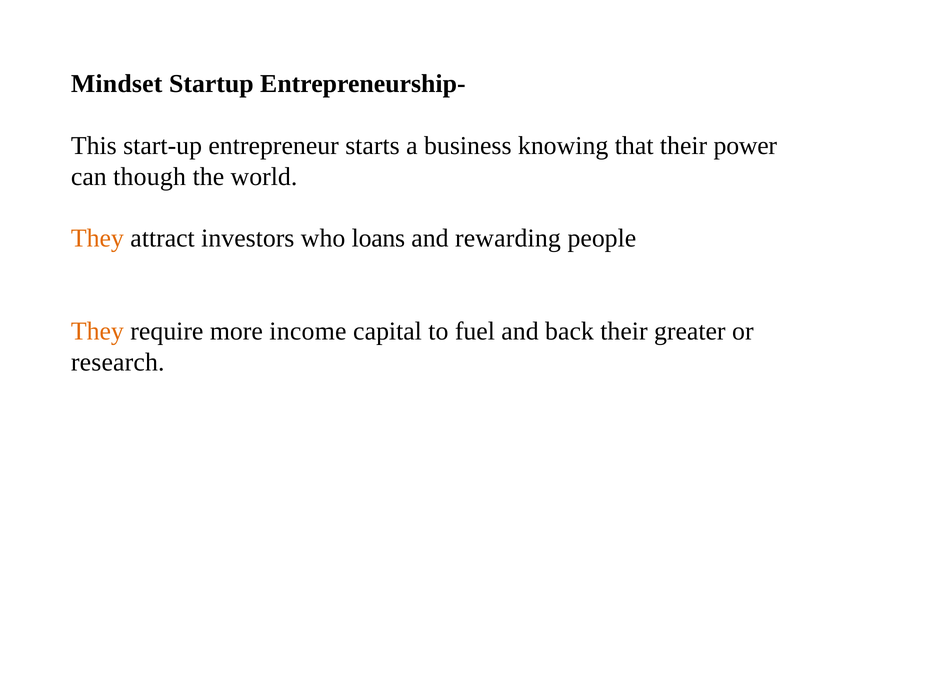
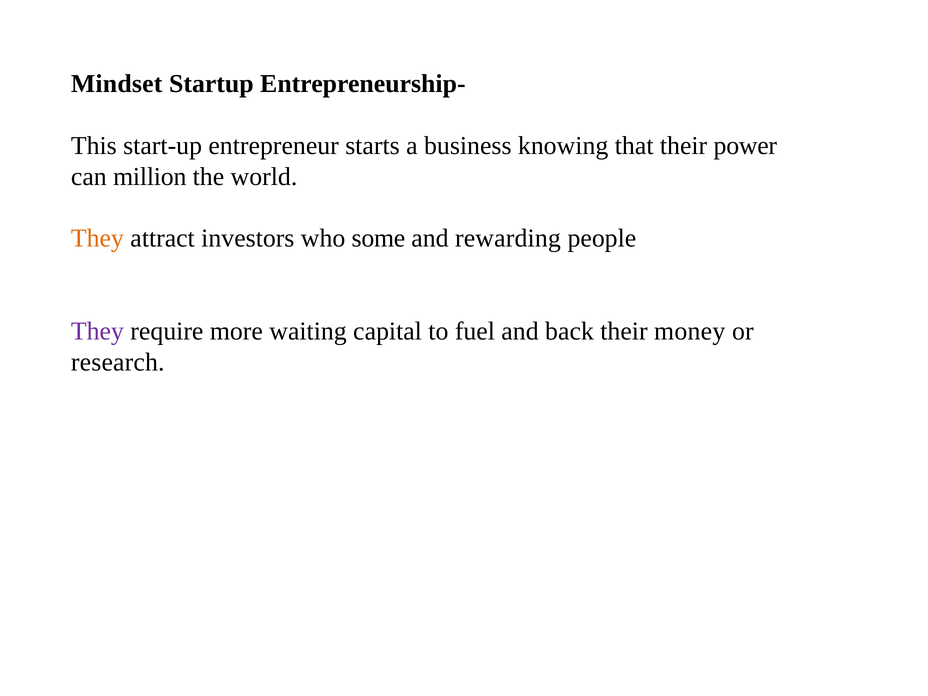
though: though -> million
loans: loans -> some
They at (97, 331) colour: orange -> purple
income: income -> waiting
greater: greater -> money
